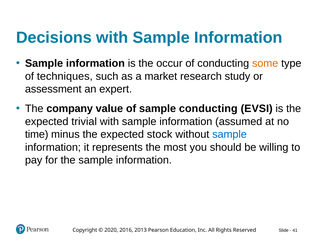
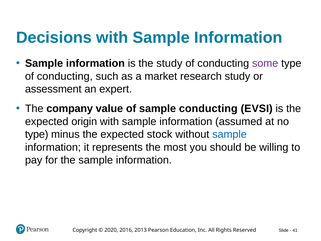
the occur: occur -> study
some colour: orange -> purple
techniques at (65, 76): techniques -> conducting
trivial: trivial -> origin
time at (37, 134): time -> type
